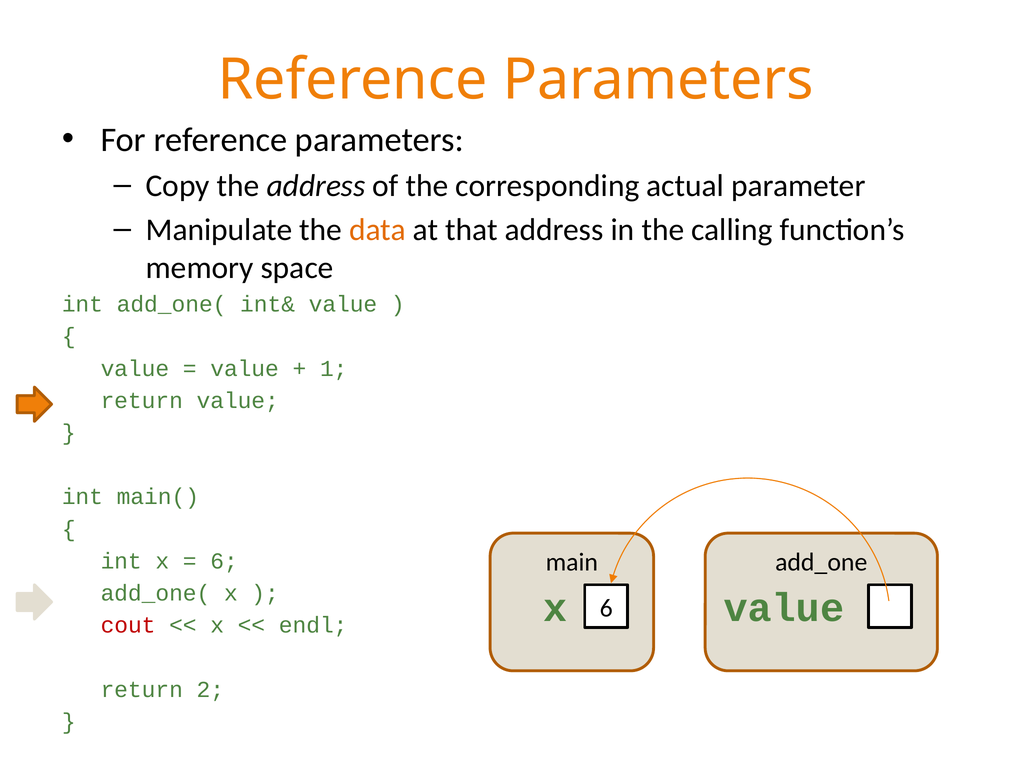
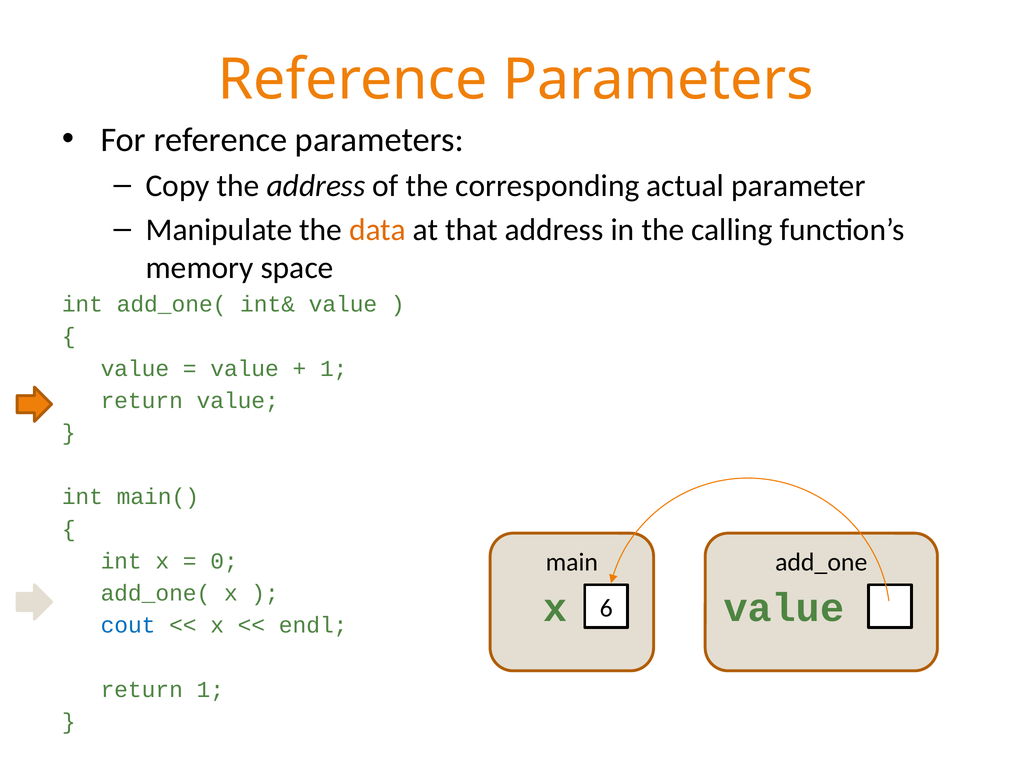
6 at (224, 561): 6 -> 0
cout colour: red -> blue
return 2: 2 -> 1
